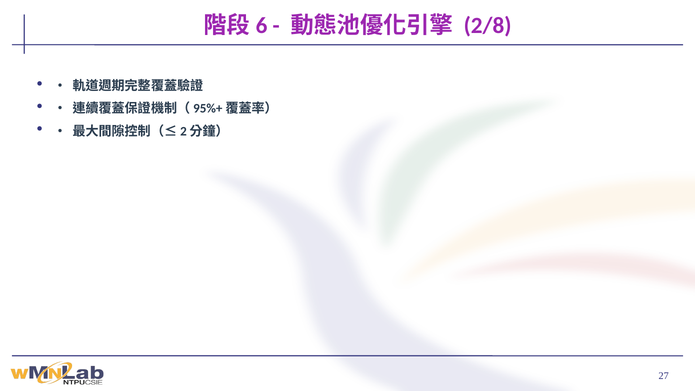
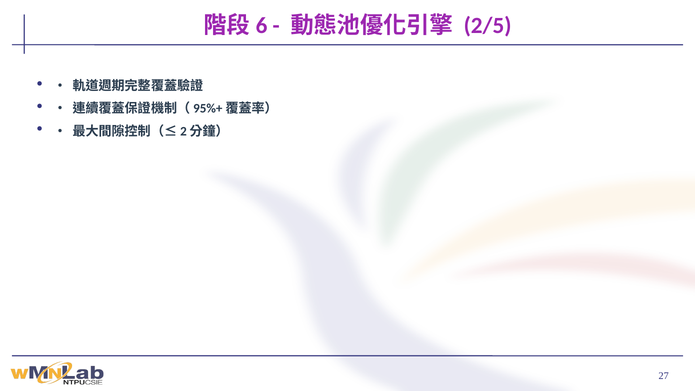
2/8: 2/8 -> 2/5
